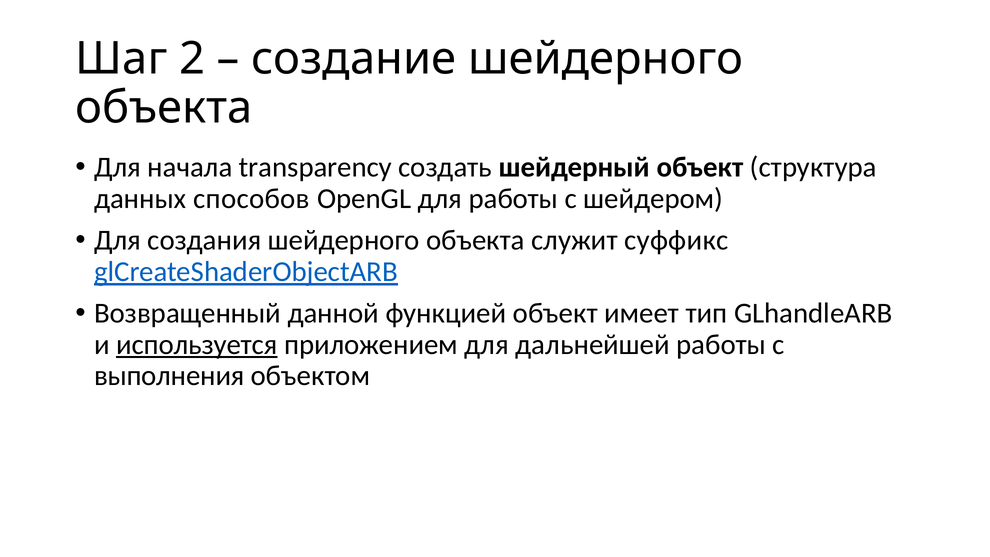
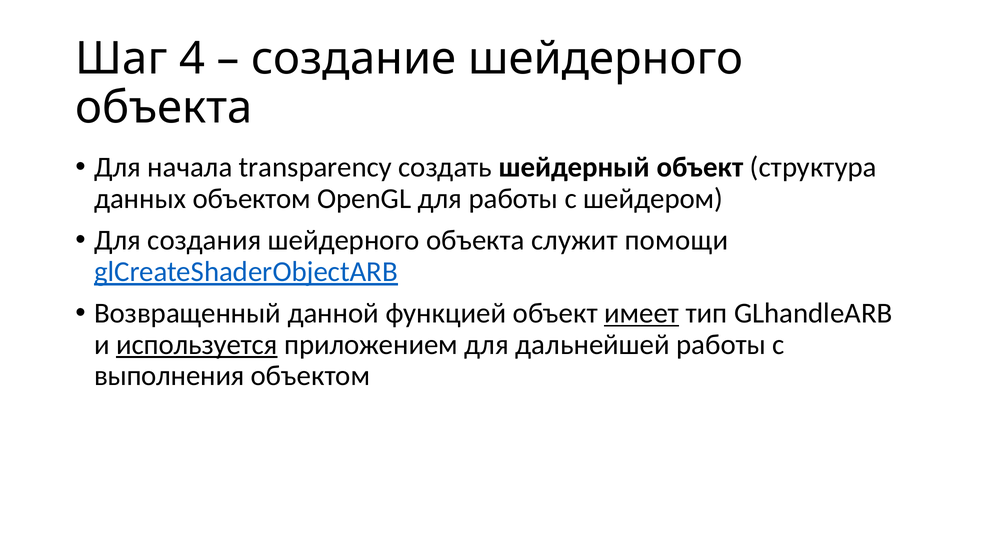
2: 2 -> 4
данных способов: способов -> объектом
суффикс: суффикс -> помощи
имеет underline: none -> present
